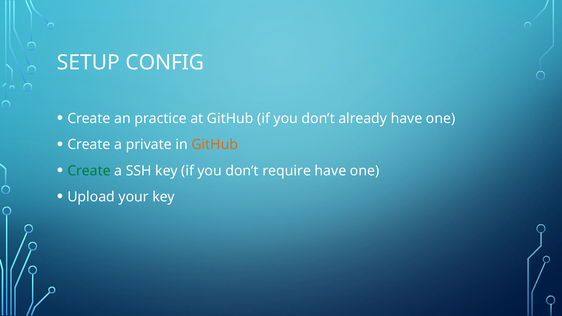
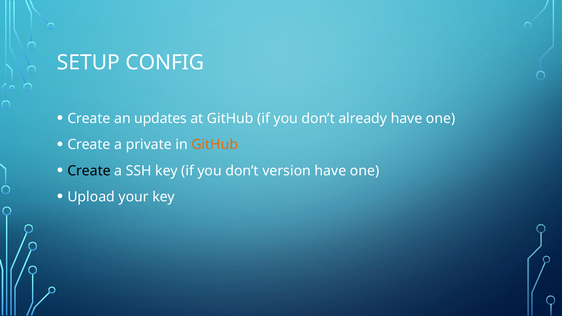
practice: practice -> updates
Create at (89, 171) colour: green -> black
require: require -> version
